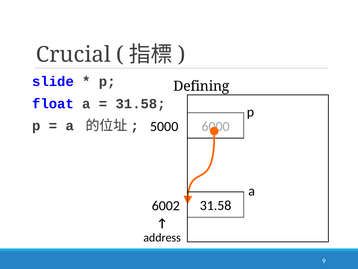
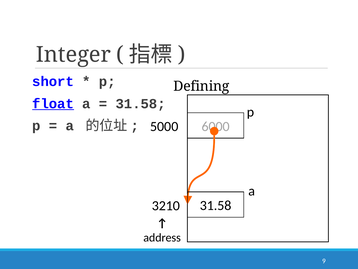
Crucial: Crucial -> Integer
slide: slide -> short
float underline: none -> present
6002: 6002 -> 3210
